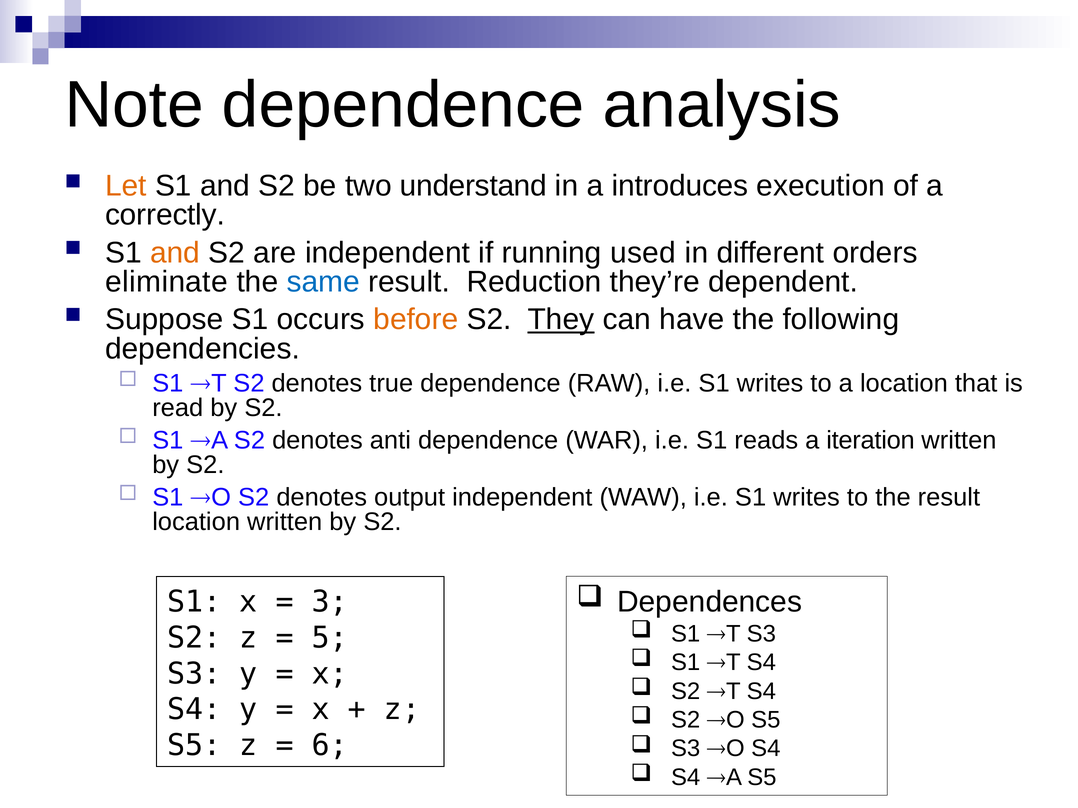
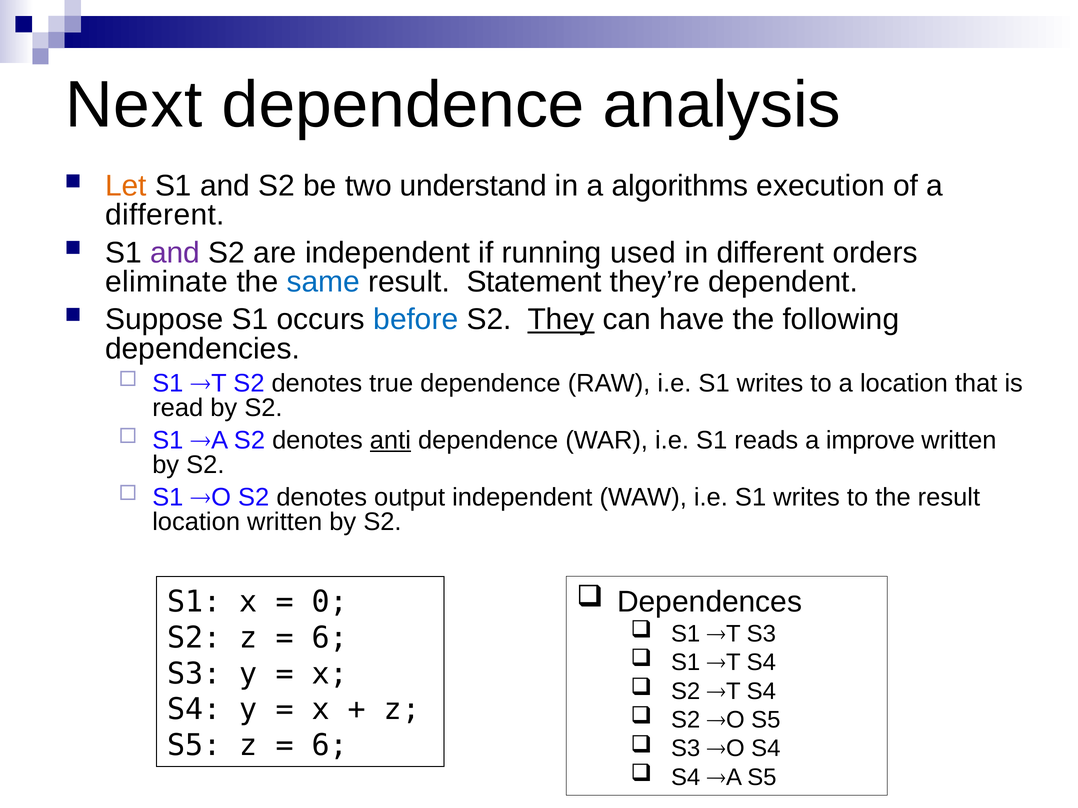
Note: Note -> Next
introduces: introduces -> algorithms
correctly at (165, 215): correctly -> different
and at (175, 253) colour: orange -> purple
Reduction: Reduction -> Statement
before colour: orange -> blue
anti underline: none -> present
iteration: iteration -> improve
3: 3 -> 0
5 at (330, 638): 5 -> 6
